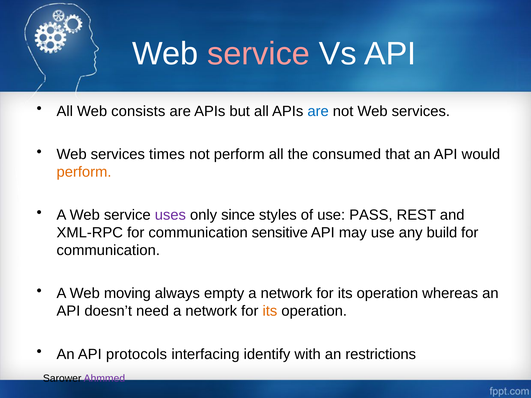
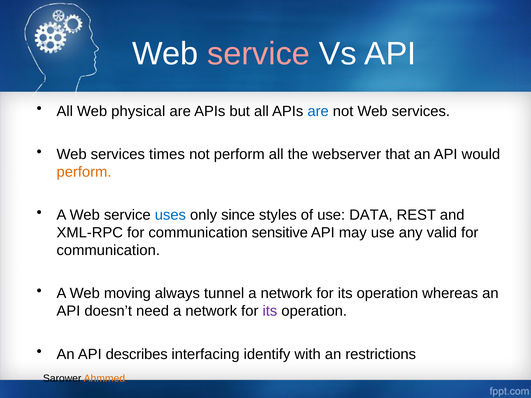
consists: consists -> physical
consumed: consumed -> webserver
uses colour: purple -> blue
PASS: PASS -> DATA
build: build -> valid
empty: empty -> tunnel
its at (270, 311) colour: orange -> purple
protocols: protocols -> describes
Ahmmed colour: purple -> orange
